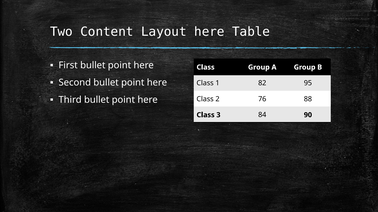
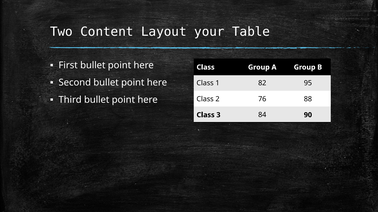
Layout here: here -> your
